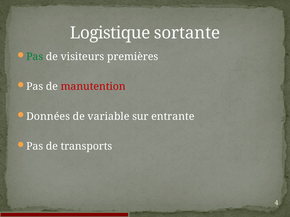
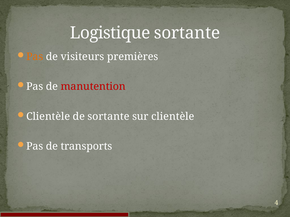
Pas at (35, 57) colour: green -> orange
Données at (48, 117): Données -> Clientèle
de variable: variable -> sortante
sur entrante: entrante -> clientèle
